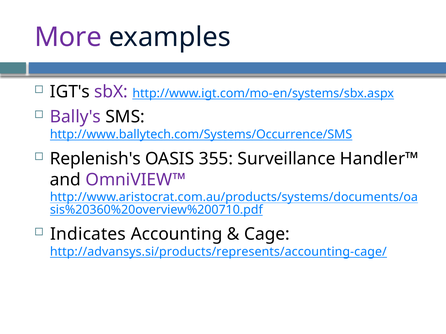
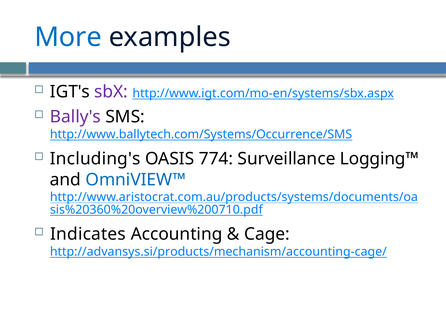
More colour: purple -> blue
Replenish's: Replenish's -> Including's
355: 355 -> 774
Handler™: Handler™ -> Logging™
OmniVIEW™ colour: purple -> blue
http://advansys.si/products/represents/accounting-cage/: http://advansys.si/products/represents/accounting-cage/ -> http://advansys.si/products/mechanism/accounting-cage/
